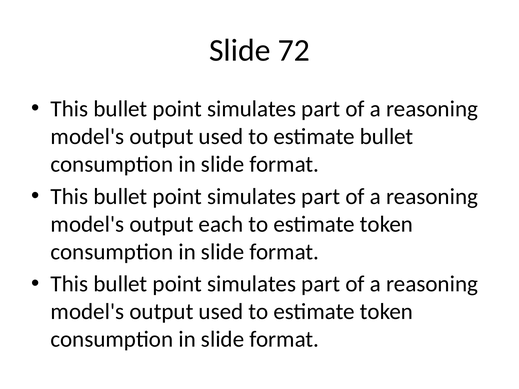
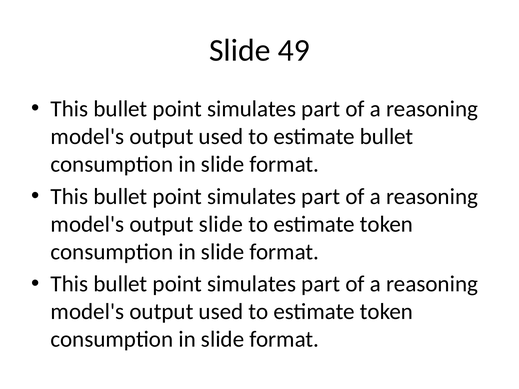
72: 72 -> 49
output each: each -> slide
